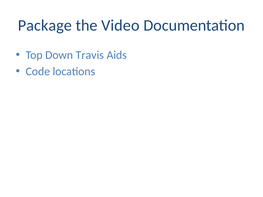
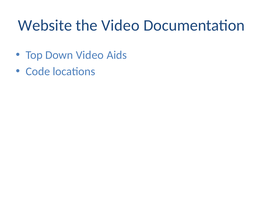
Package: Package -> Website
Down Travis: Travis -> Video
